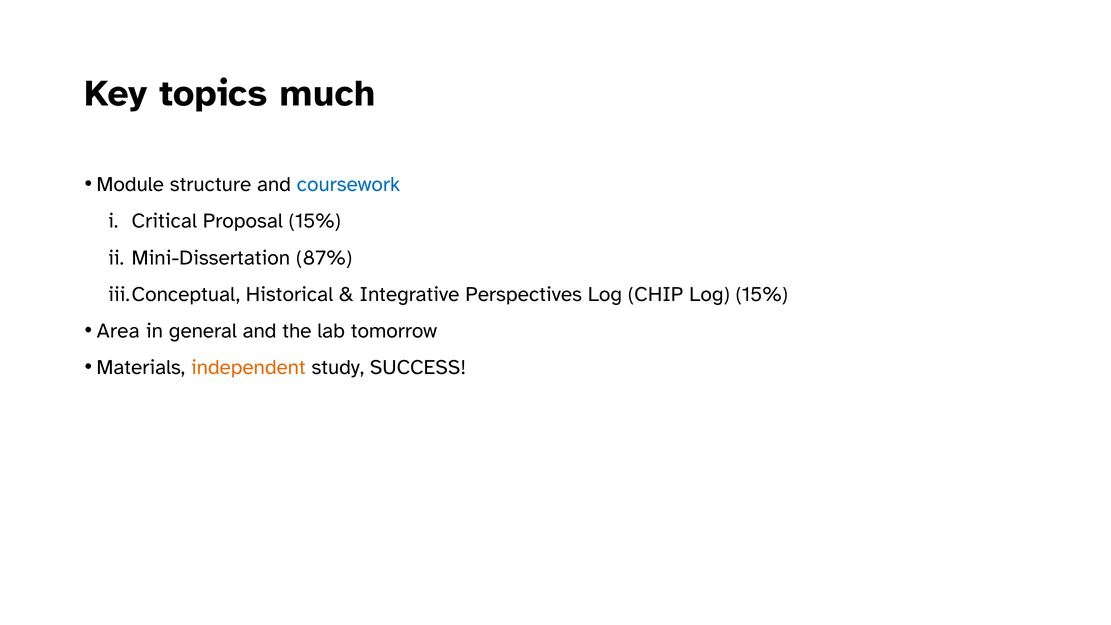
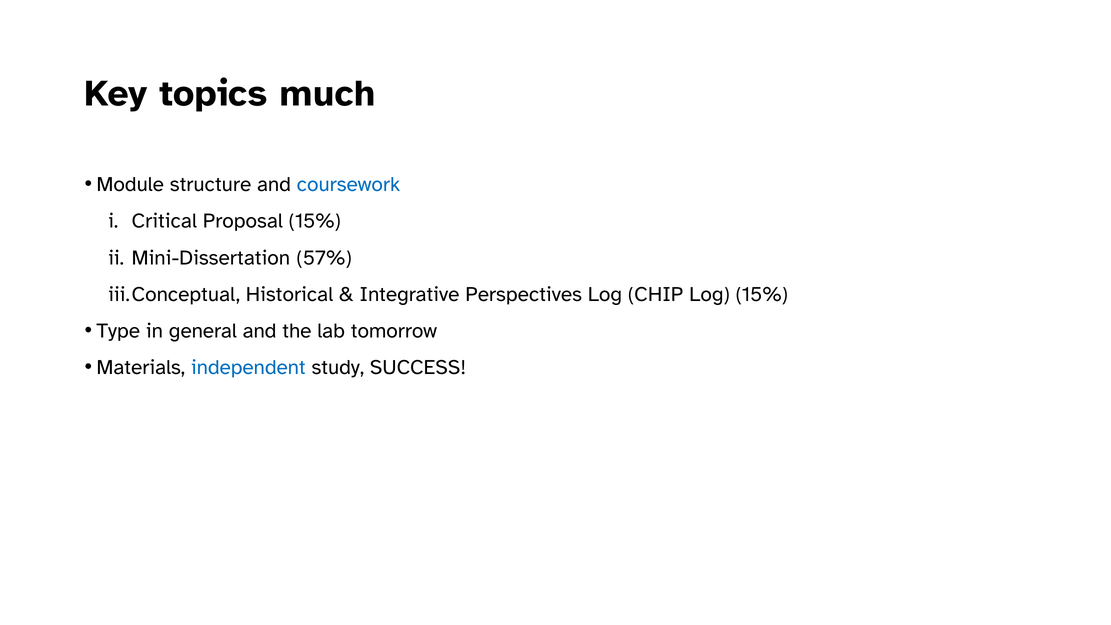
87%: 87% -> 57%
Area: Area -> Type
independent colour: orange -> blue
